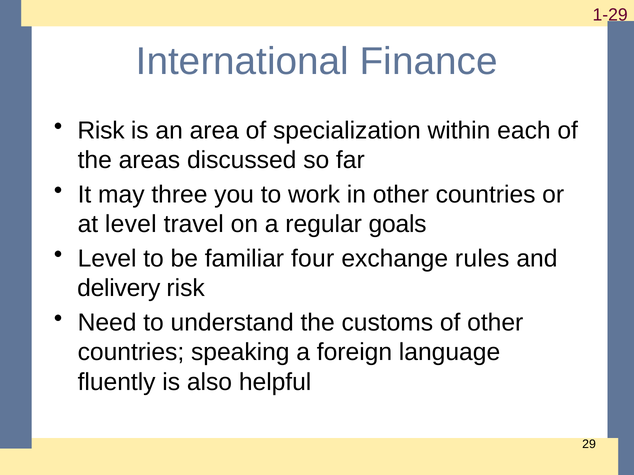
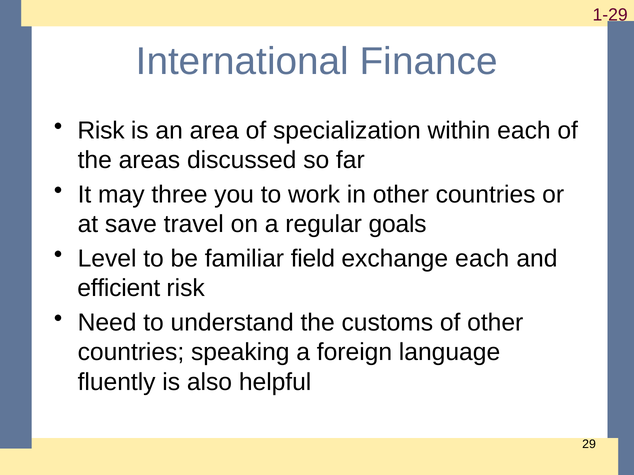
at level: level -> save
four: four -> field
exchange rules: rules -> each
delivery: delivery -> efficient
